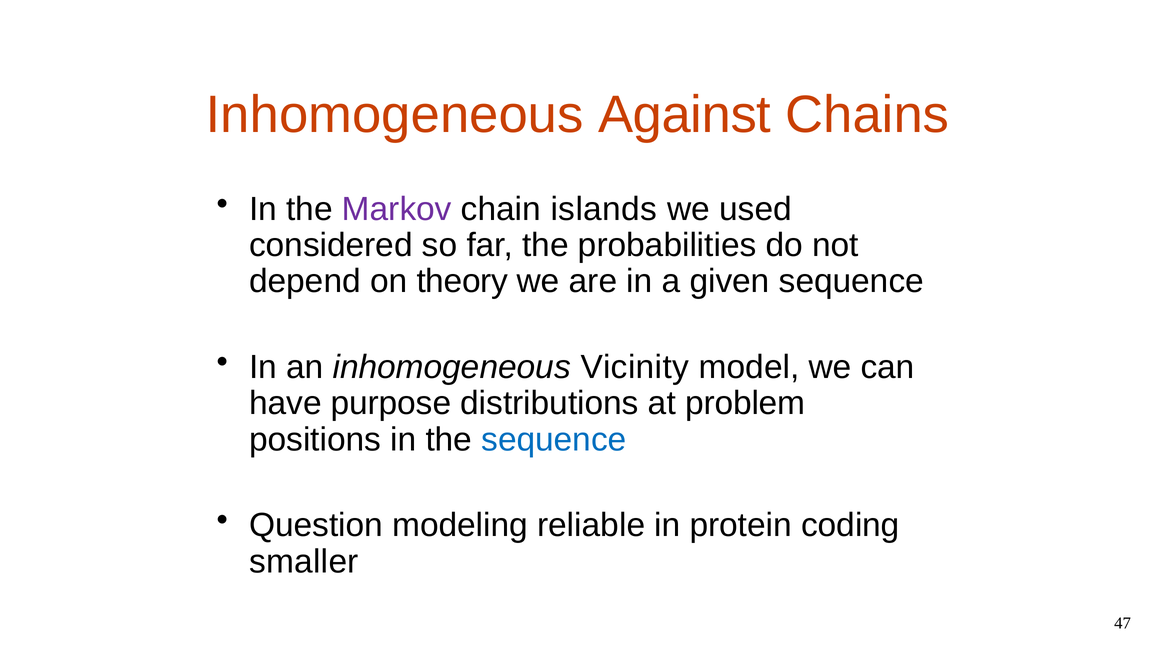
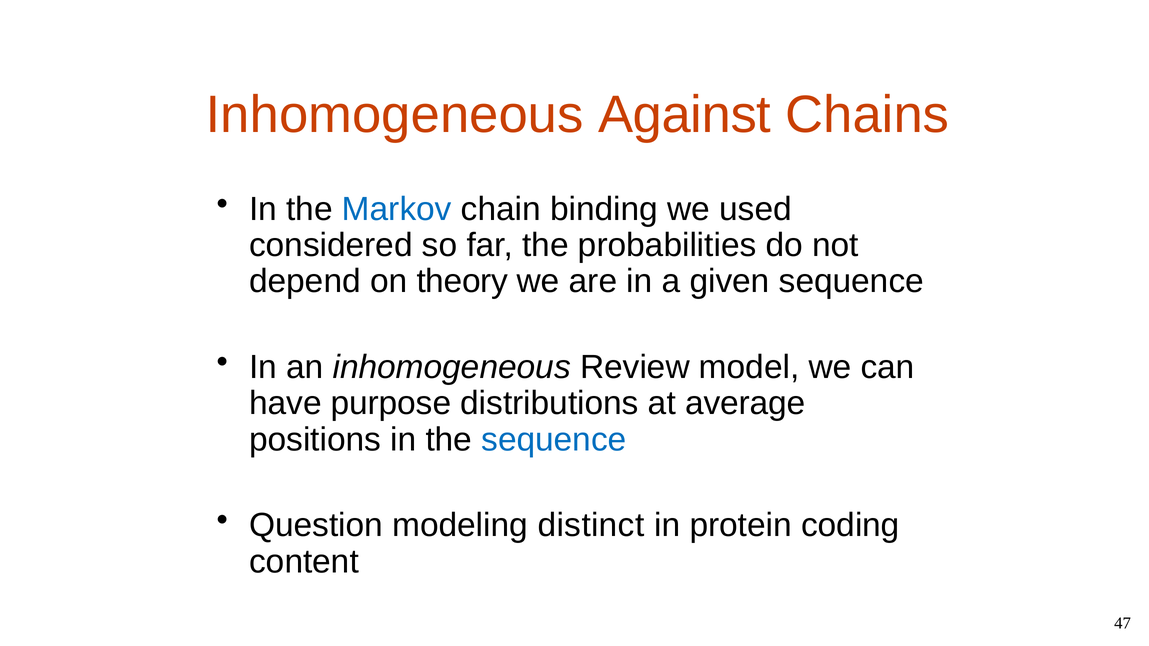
Markov colour: purple -> blue
islands: islands -> binding
Vicinity: Vicinity -> Review
problem: problem -> average
reliable: reliable -> distinct
smaller: smaller -> content
